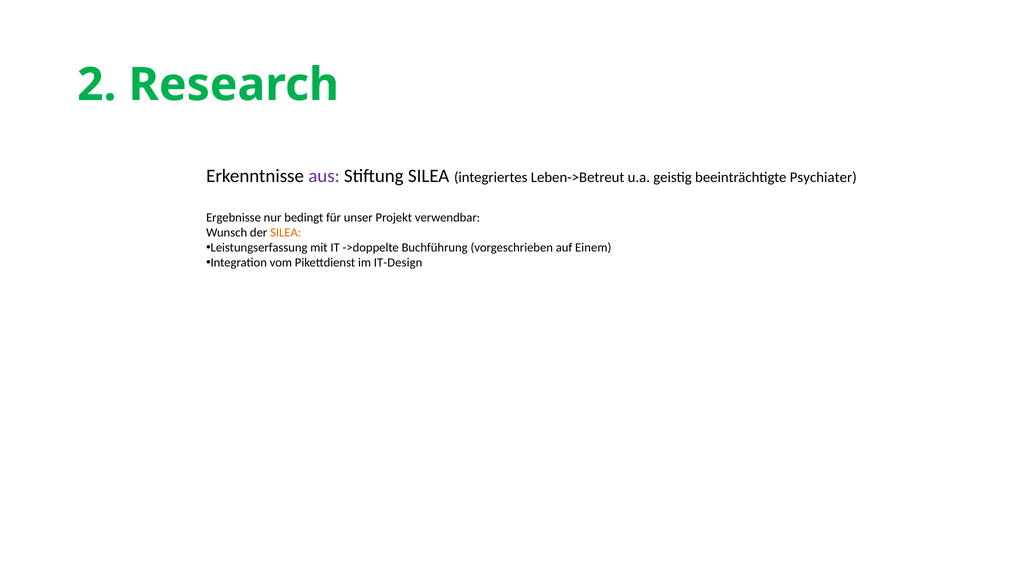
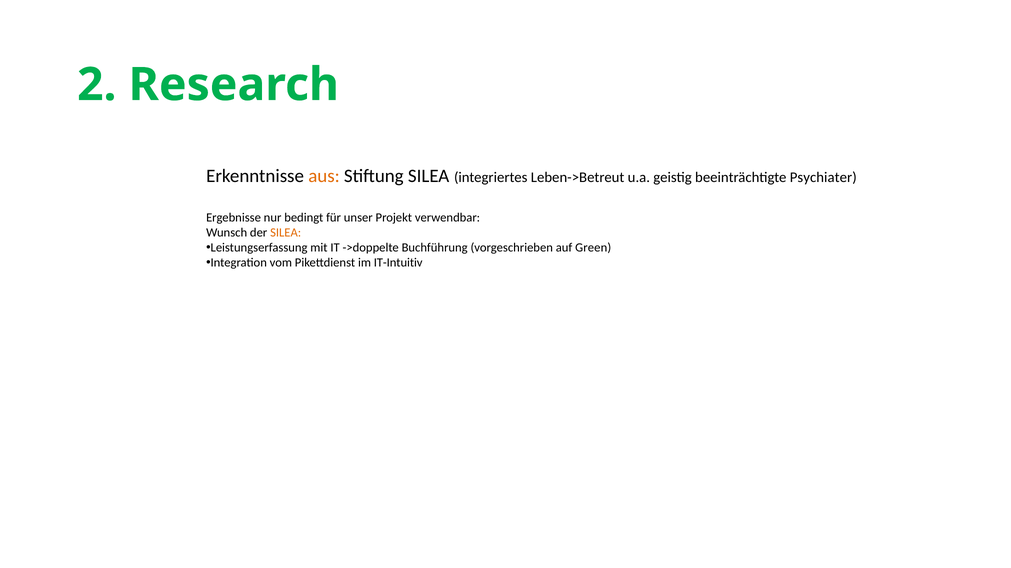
aus colour: purple -> orange
Einem: Einem -> Green
IT-Design: IT-Design -> IT-Intuitiv
